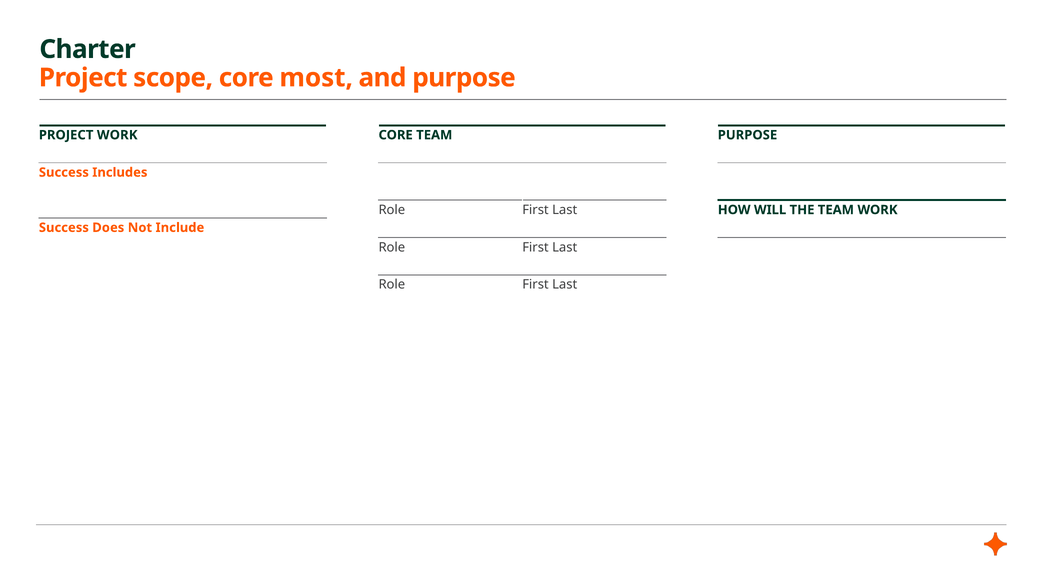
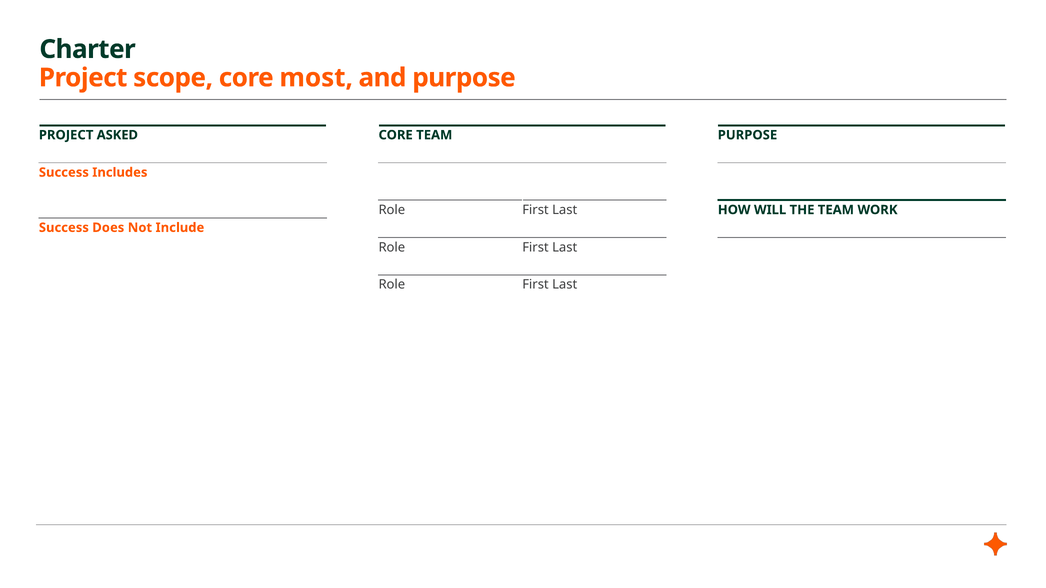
PROJECT WORK: WORK -> ASKED
